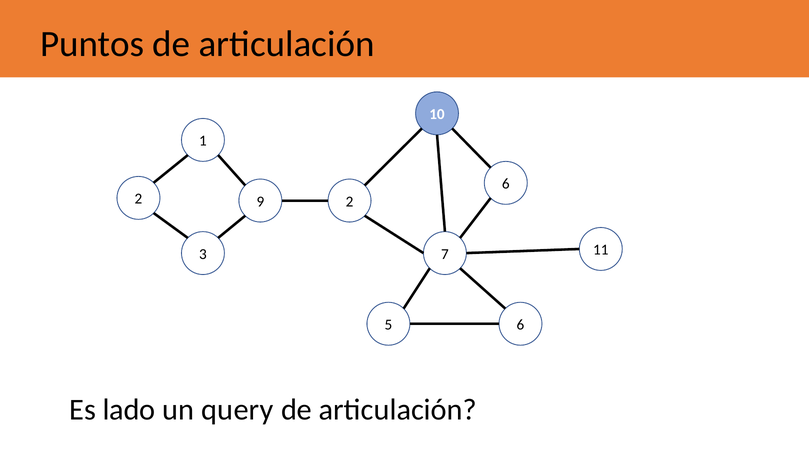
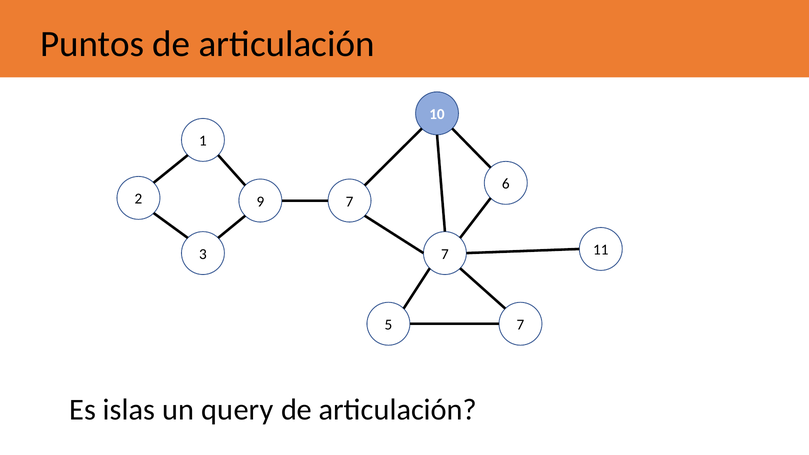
9 2: 2 -> 7
5 6: 6 -> 7
lado: lado -> islas
